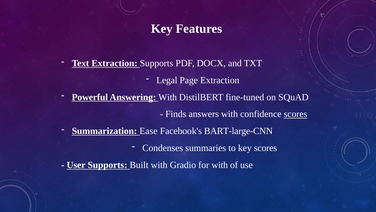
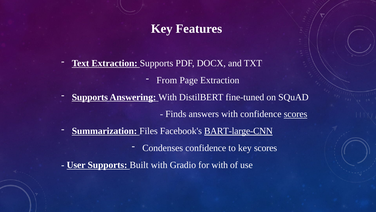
Legal: Legal -> From
Powerful at (90, 97): Powerful -> Supports
Ease: Ease -> Files
BART-large-CNN underline: none -> present
Condenses summaries: summaries -> confidence
